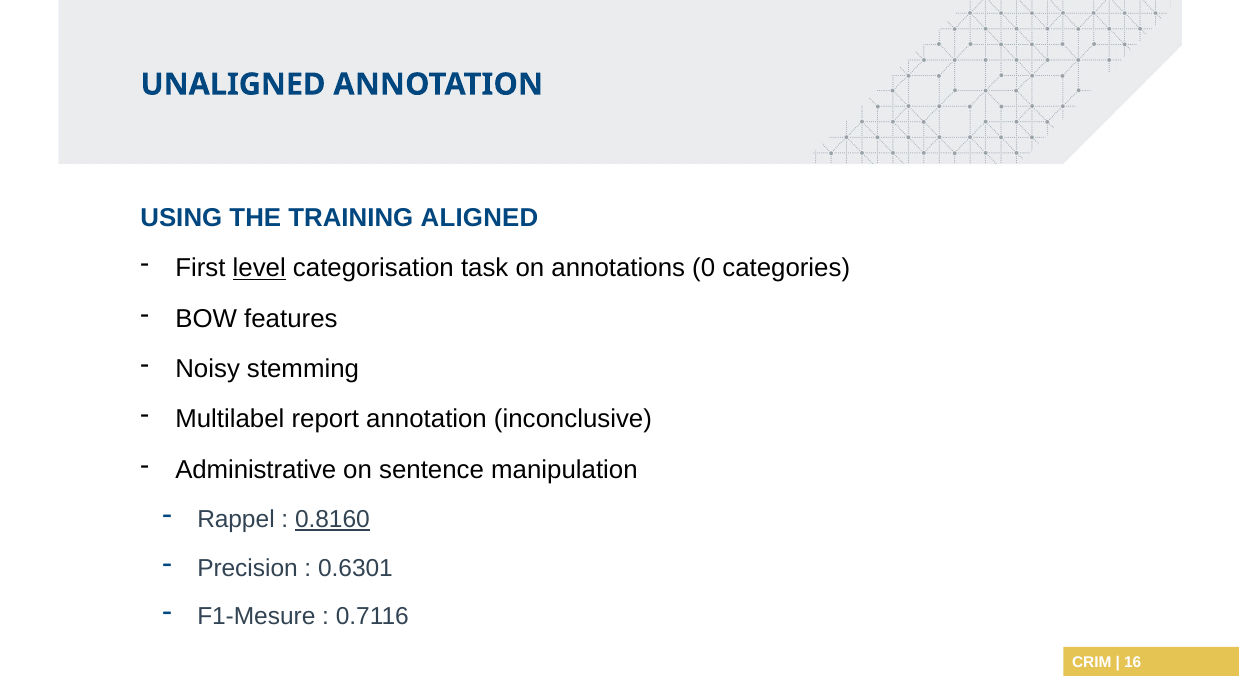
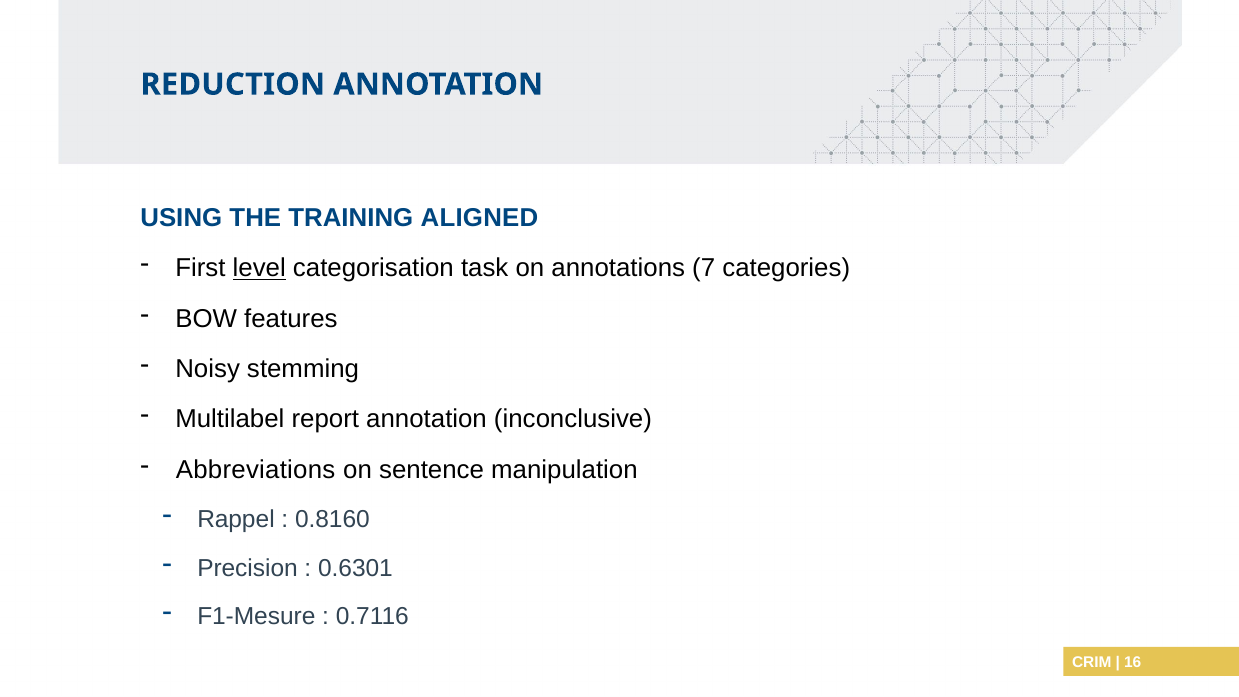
UNALIGNED: UNALIGNED -> REDUCTION
0: 0 -> 7
Administrative: Administrative -> Abbreviations
0.8160 underline: present -> none
